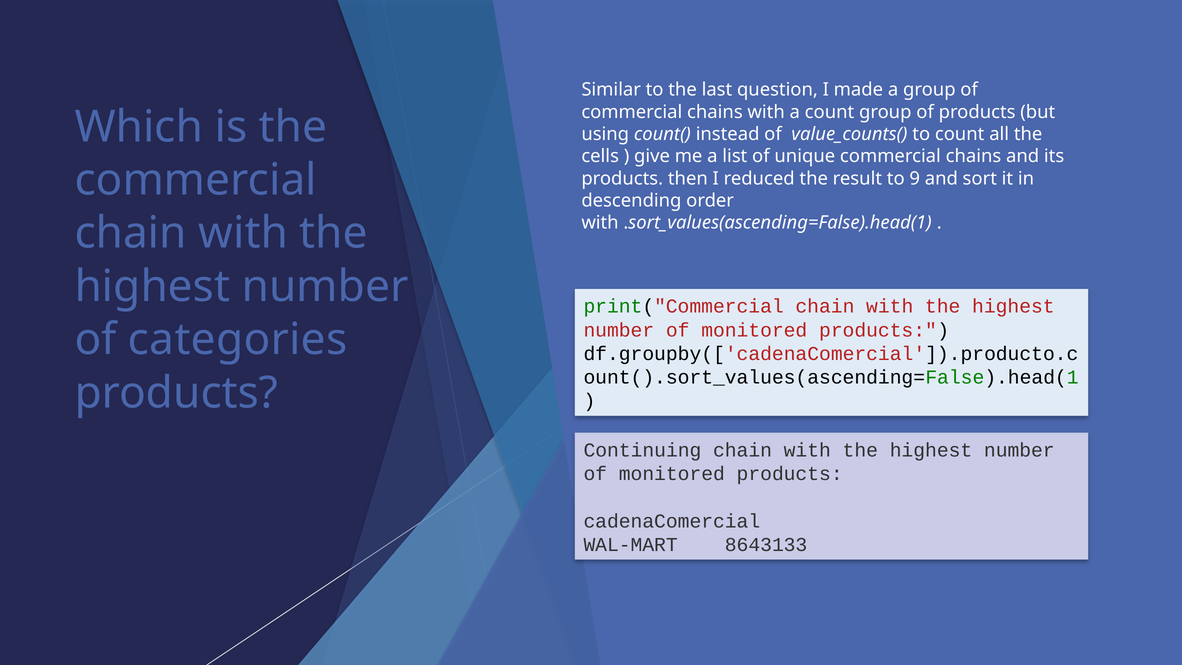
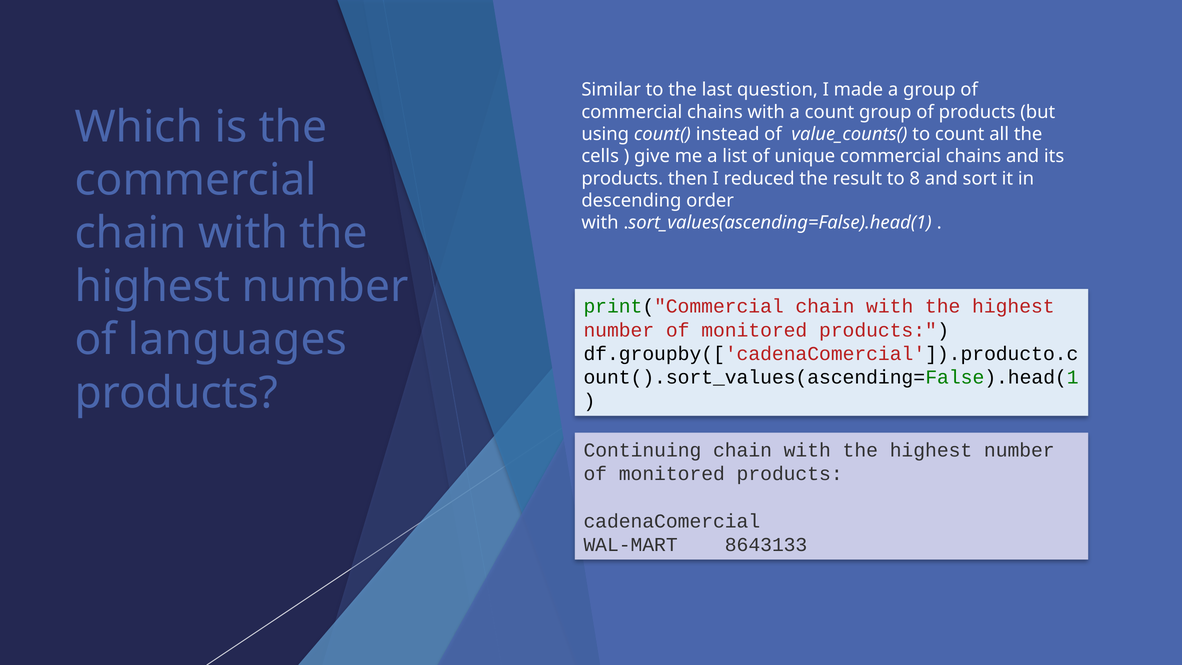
9: 9 -> 8
categories: categories -> languages
